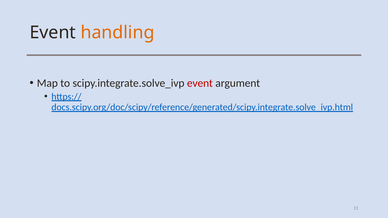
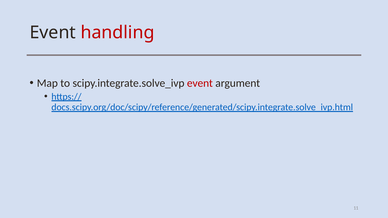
handling colour: orange -> red
